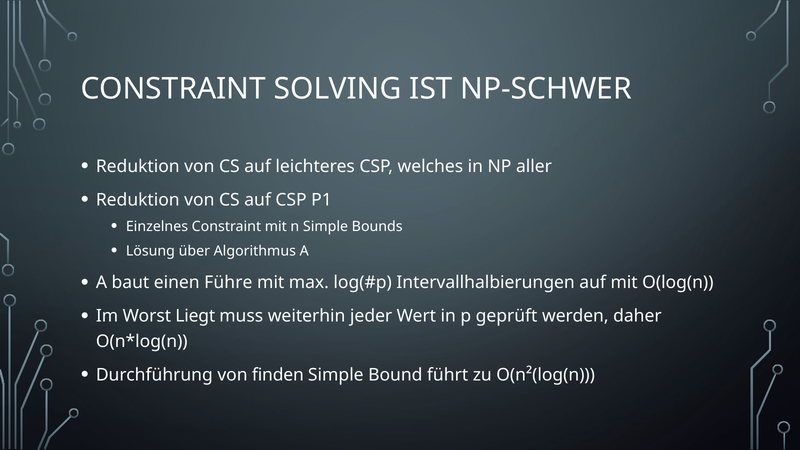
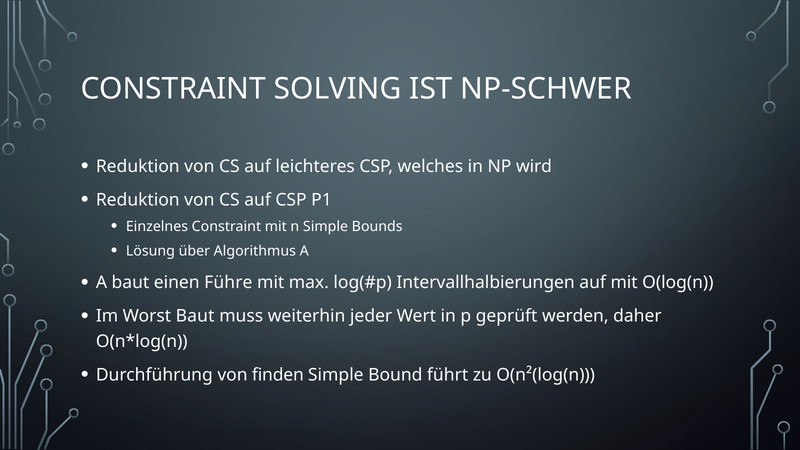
aller: aller -> wird
Worst Liegt: Liegt -> Baut
